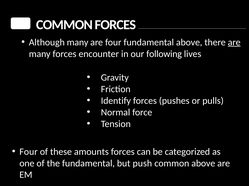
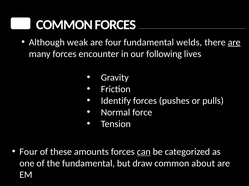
Although many: many -> weak
fundamental above: above -> welds
can underline: none -> present
push: push -> draw
common above: above -> about
